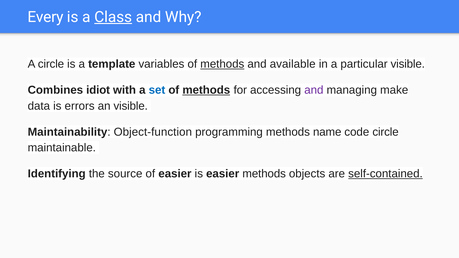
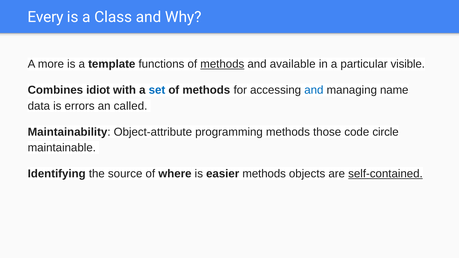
Class underline: present -> none
A circle: circle -> more
variables: variables -> functions
methods at (206, 90) underline: present -> none
and at (314, 90) colour: purple -> blue
make: make -> name
an visible: visible -> called
Object-function: Object-function -> Object-attribute
name: name -> those
of easier: easier -> where
